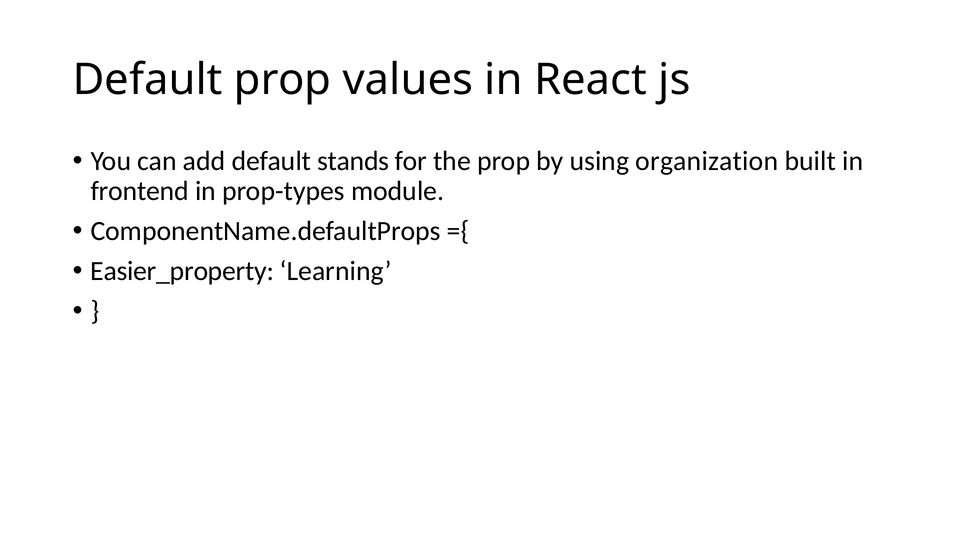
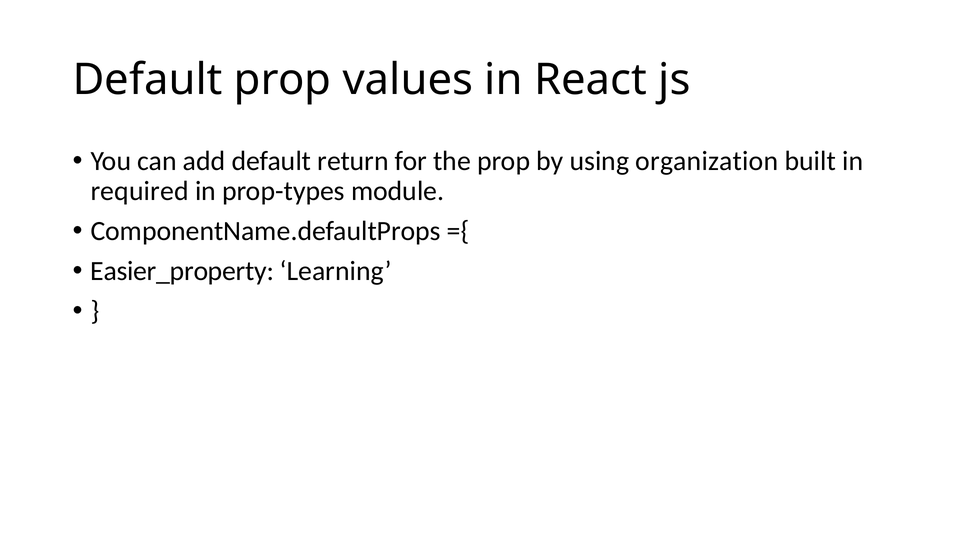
stands: stands -> return
frontend: frontend -> required
